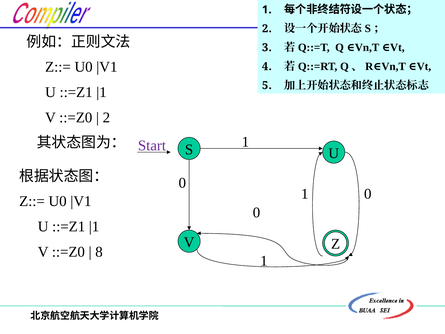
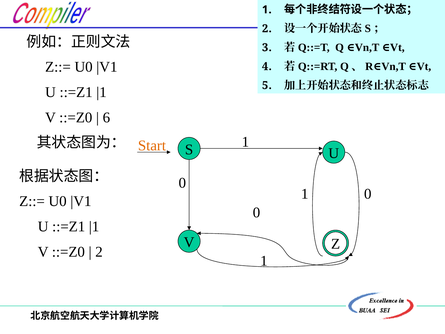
2 at (106, 117): 2 -> 6
Start colour: purple -> orange
8 at (99, 252): 8 -> 2
